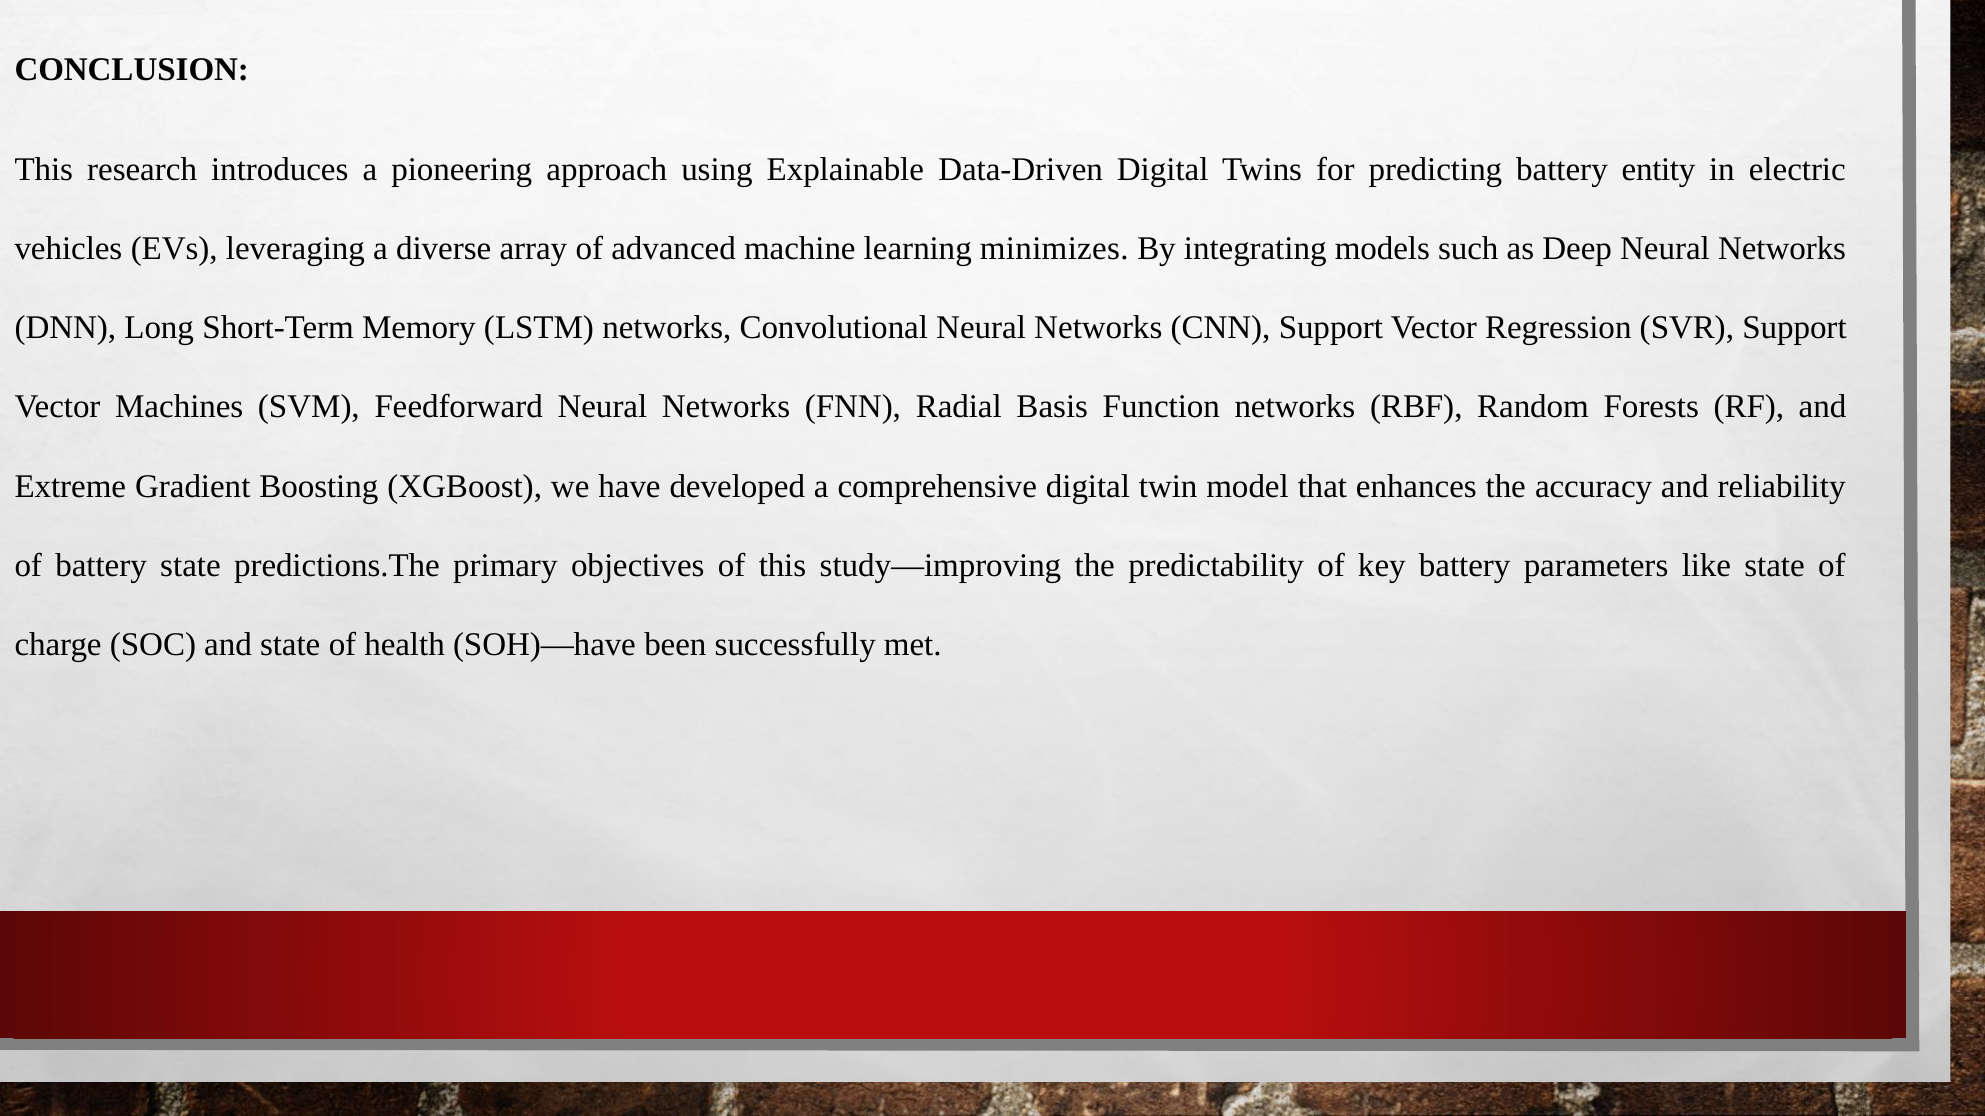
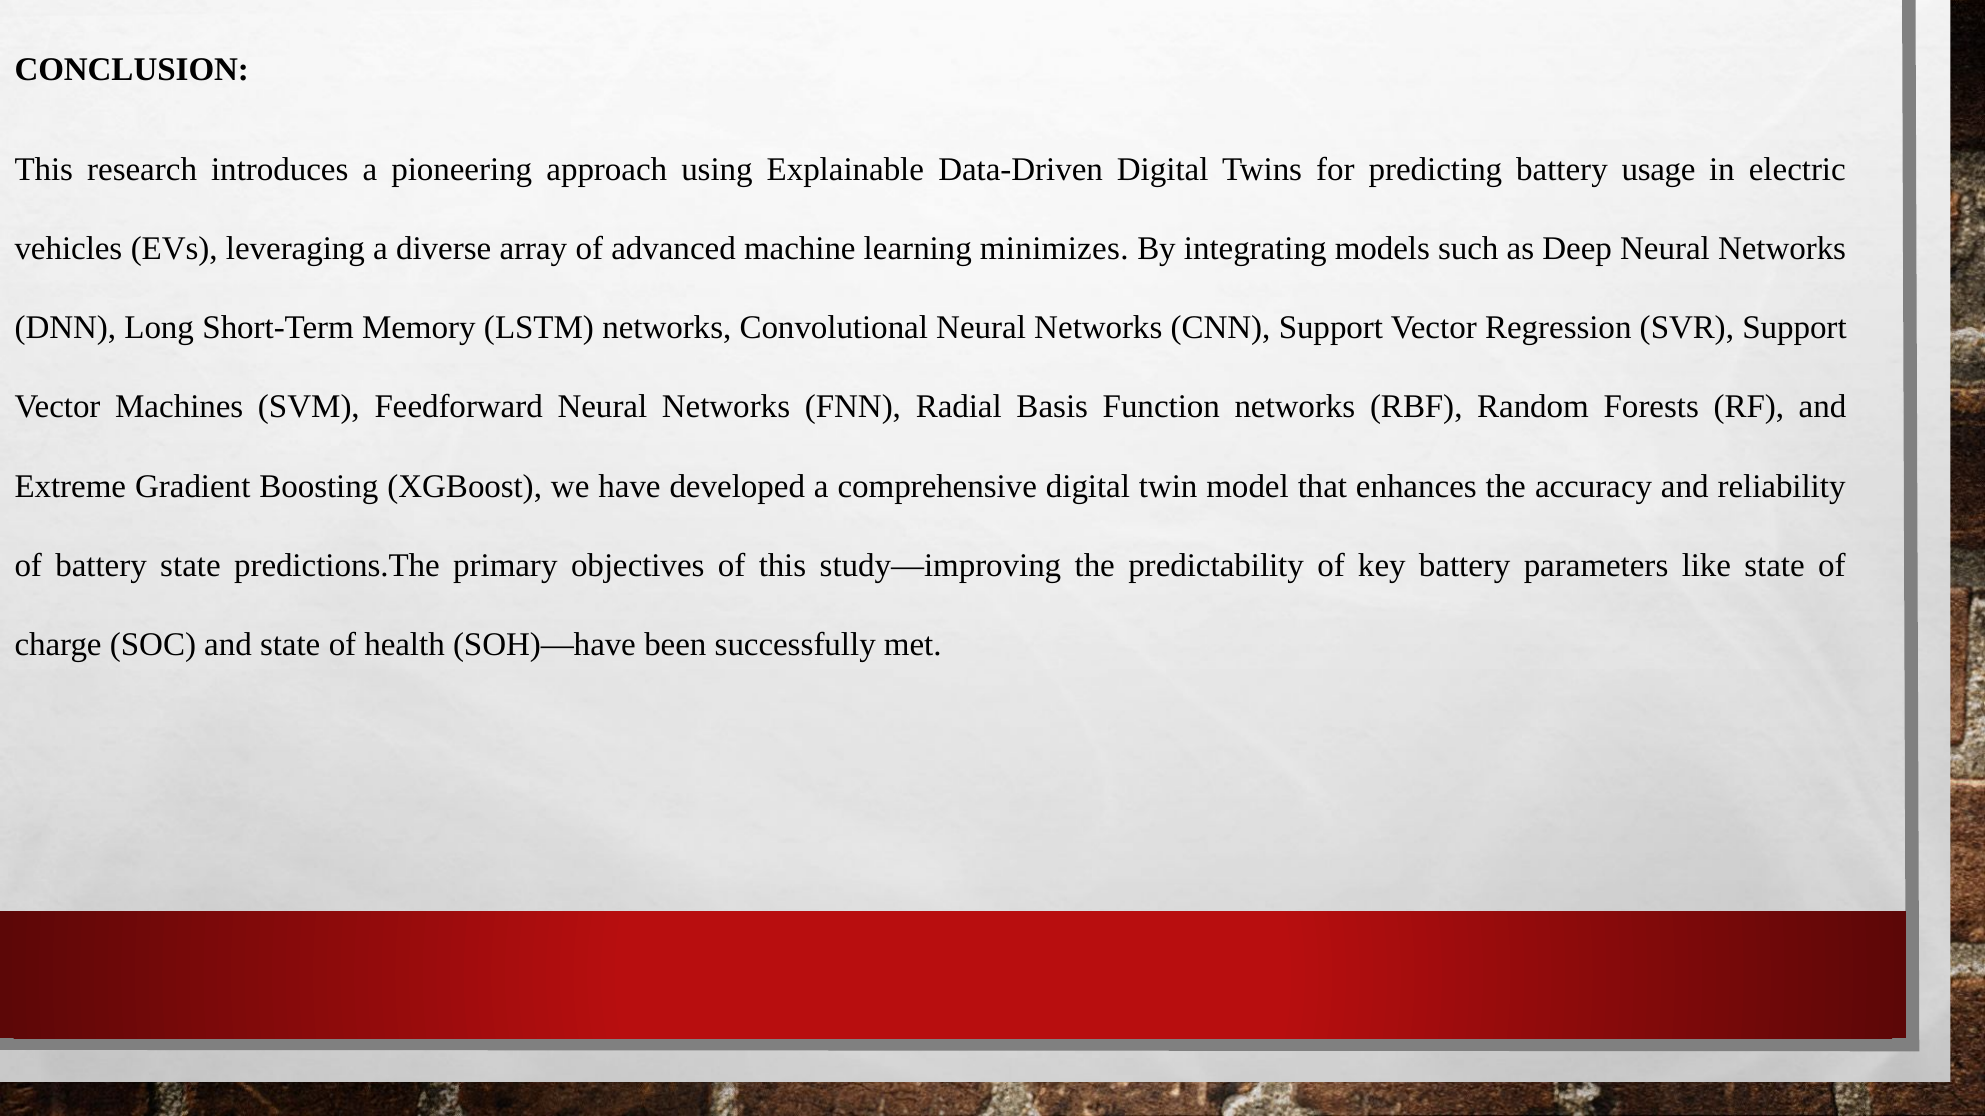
entity: entity -> usage
